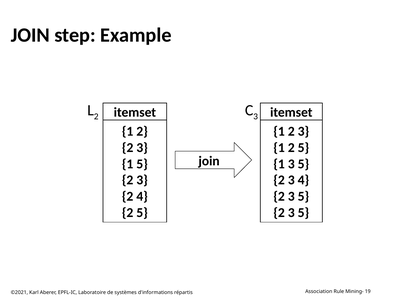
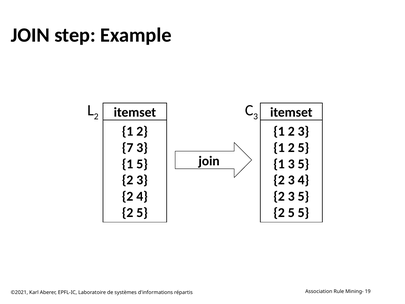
2 at (128, 148): 2 -> 7
3 at (291, 212): 3 -> 5
